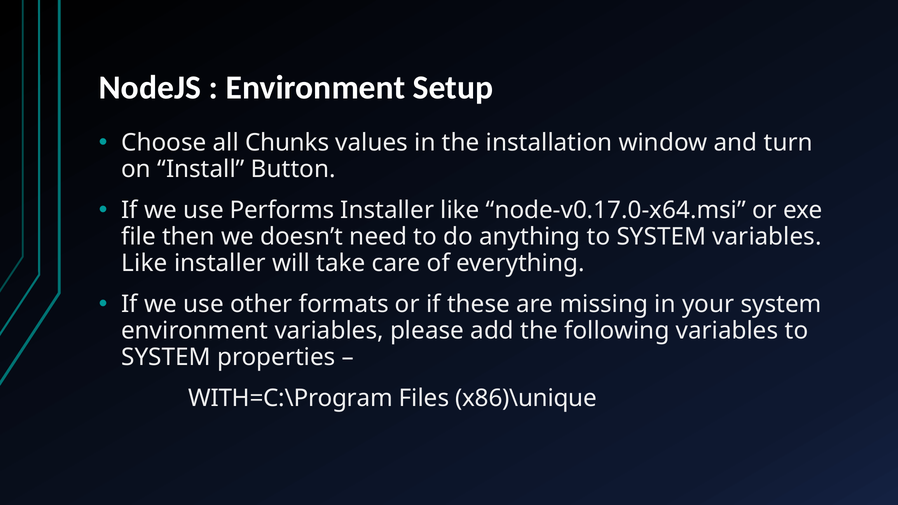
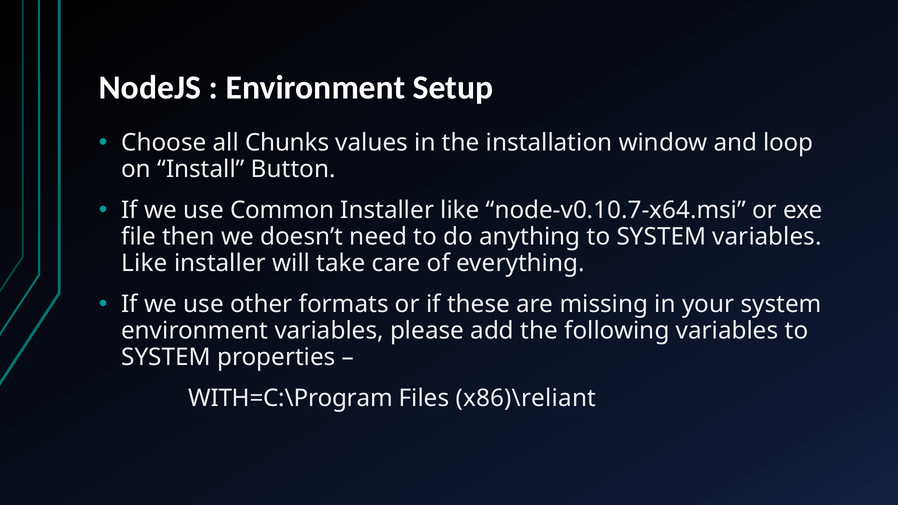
turn: turn -> loop
Performs: Performs -> Common
node-v0.17.0-x64.msi: node-v0.17.0-x64.msi -> node-v0.10.7-x64.msi
x86)\unique: x86)\unique -> x86)\reliant
